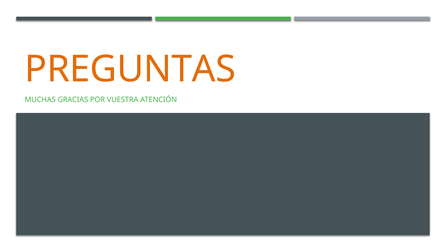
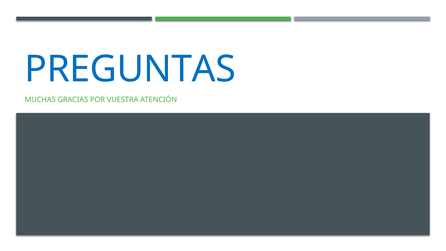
PREGUNTAS colour: orange -> blue
